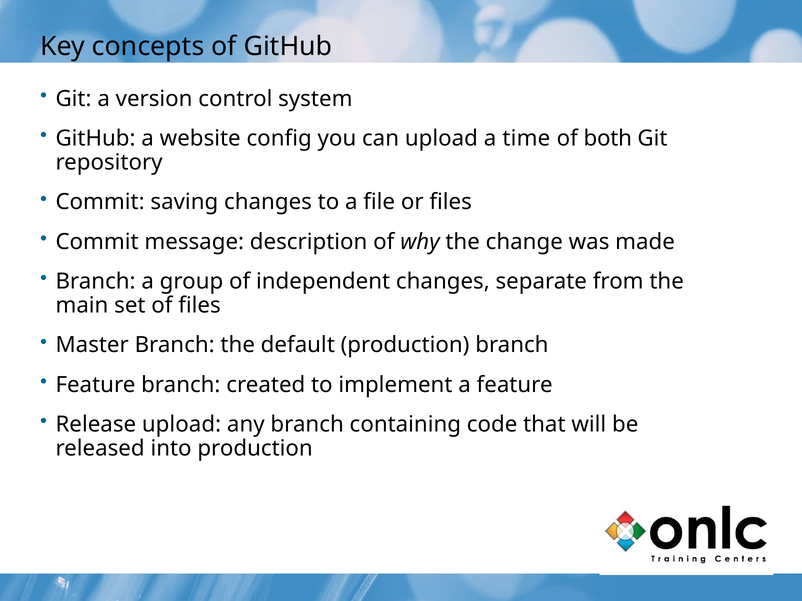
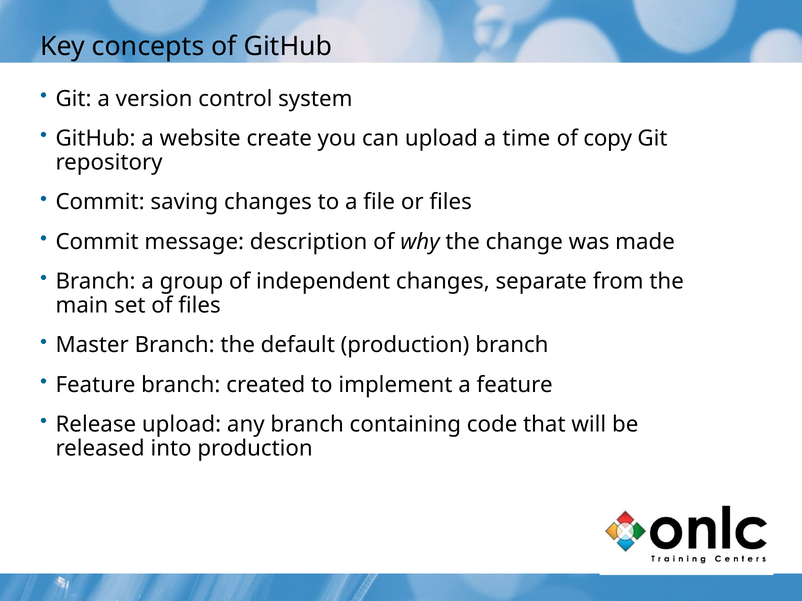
config: config -> create
both: both -> copy
